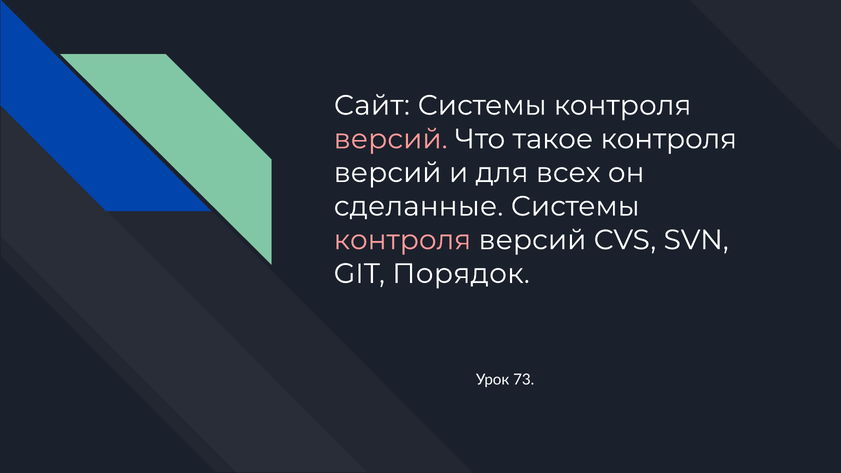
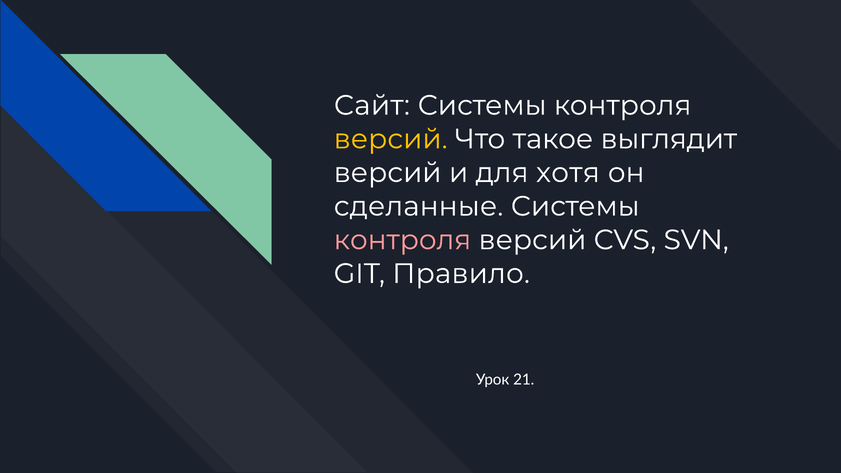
версий at (391, 139) colour: pink -> yellow
такое контроля: контроля -> выглядит
всех: всех -> хотя
Порядок: Порядок -> Правило
73: 73 -> 21
